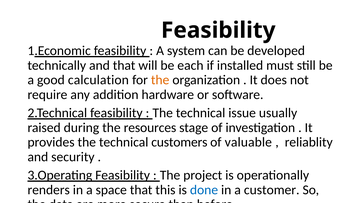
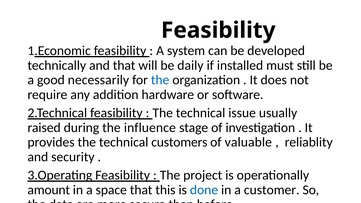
each: each -> daily
calculation: calculation -> necessarily
the at (160, 80) colour: orange -> blue
resources: resources -> influence
renders: renders -> amount
